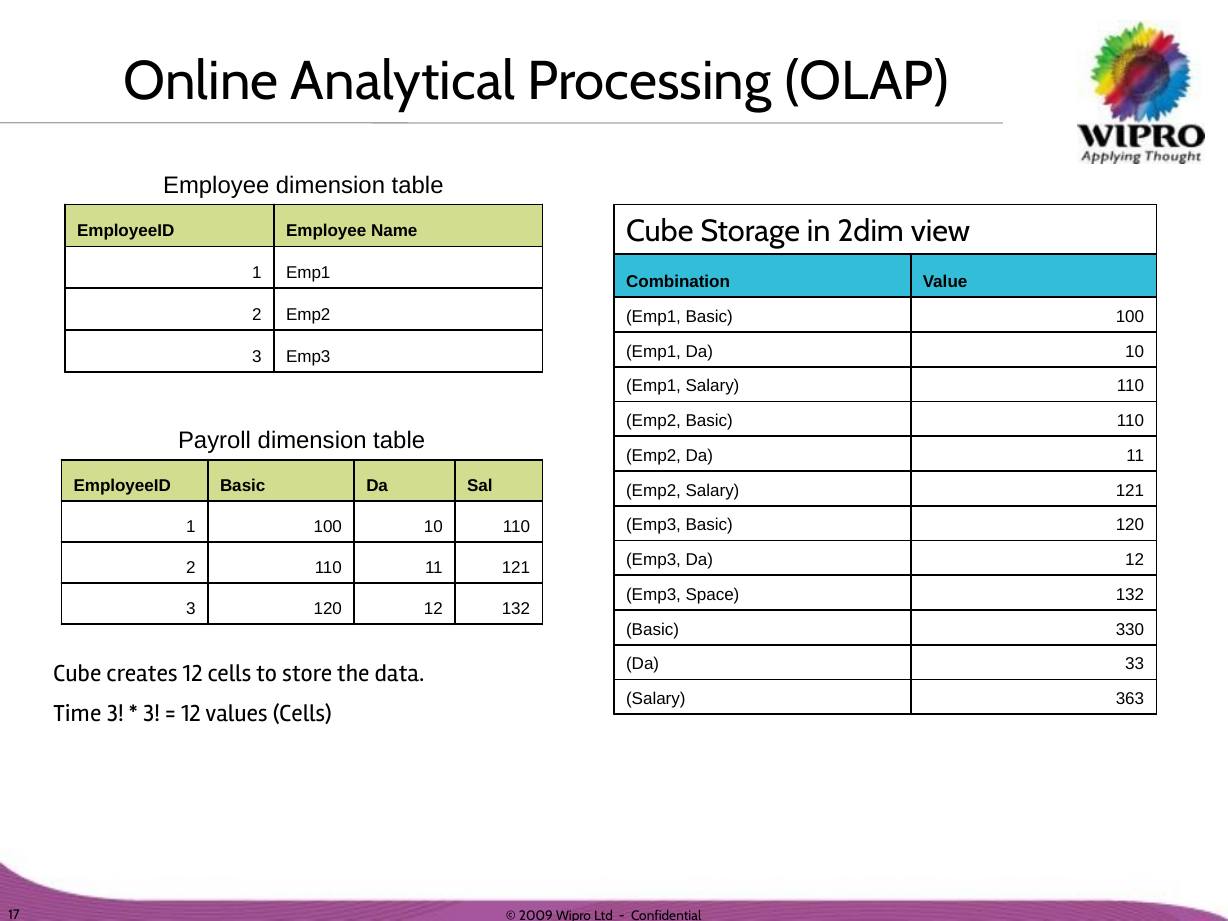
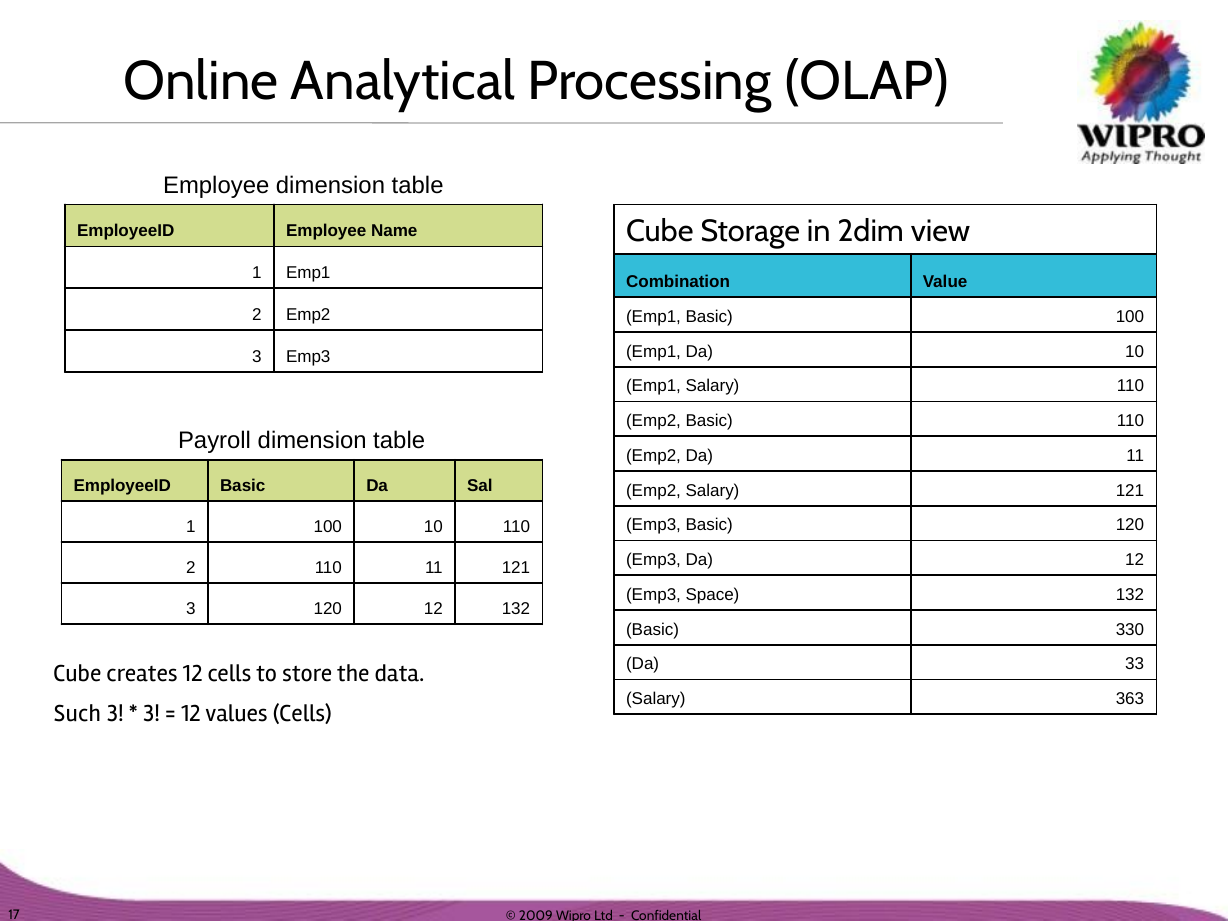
Time: Time -> Such
